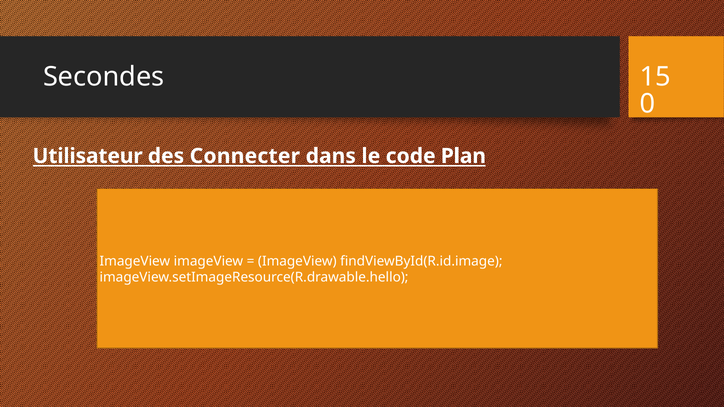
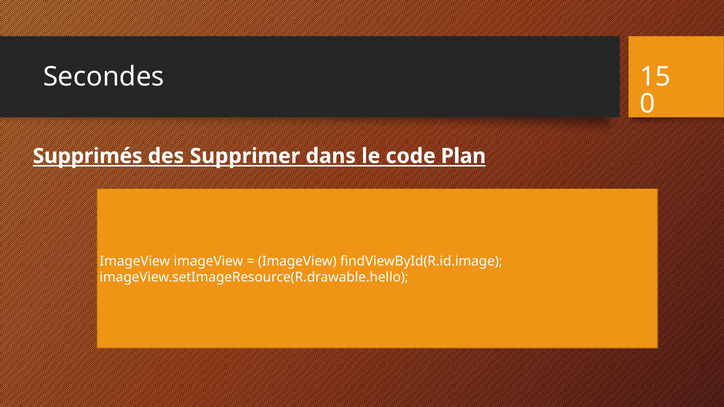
Utilisateur: Utilisateur -> Supprimés
Connecter: Connecter -> Supprimer
